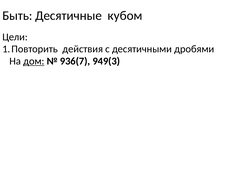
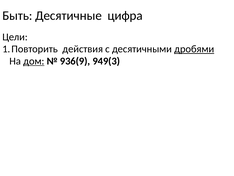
кубом: кубом -> цифра
дробями underline: none -> present
936(7: 936(7 -> 936(9
